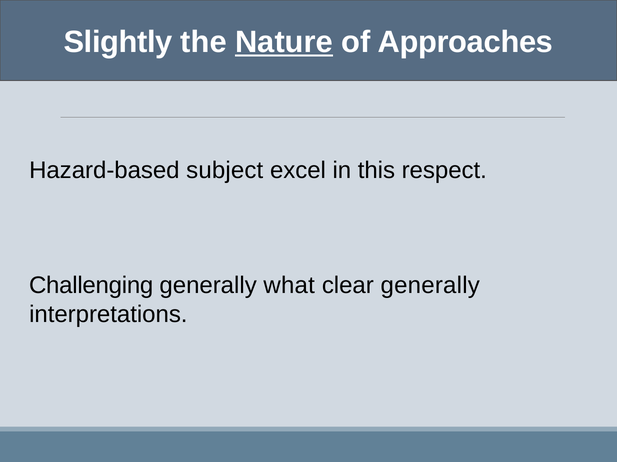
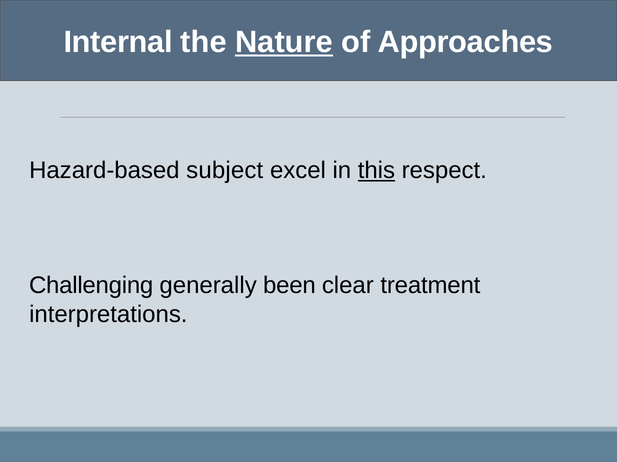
Slightly: Slightly -> Internal
this underline: none -> present
what: what -> been
clear generally: generally -> treatment
